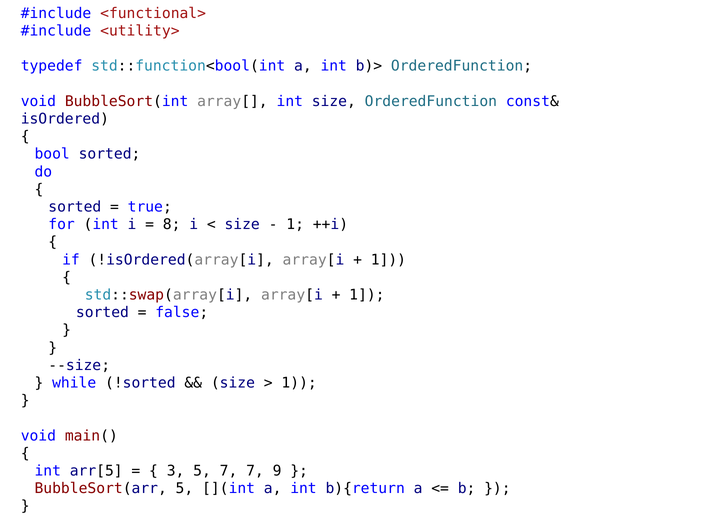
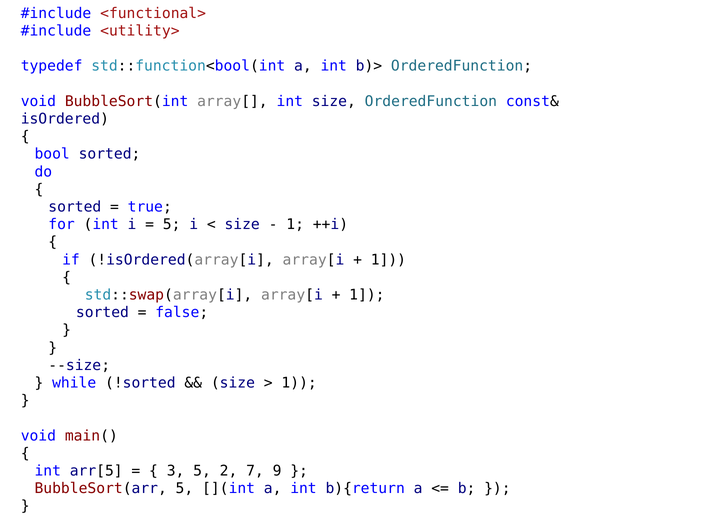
8 at (172, 224): 8 -> 5
5 7: 7 -> 2
